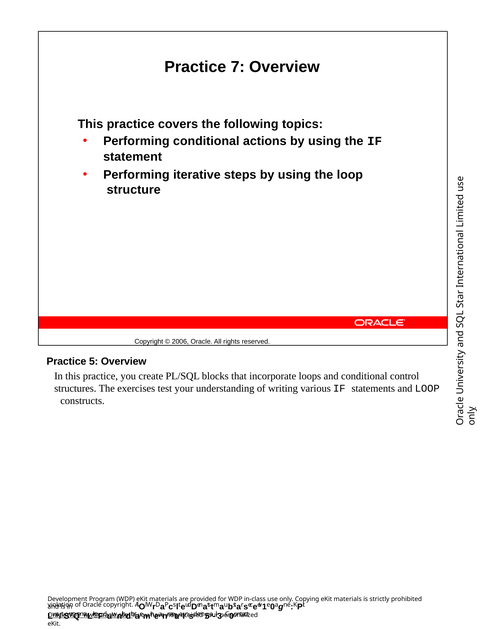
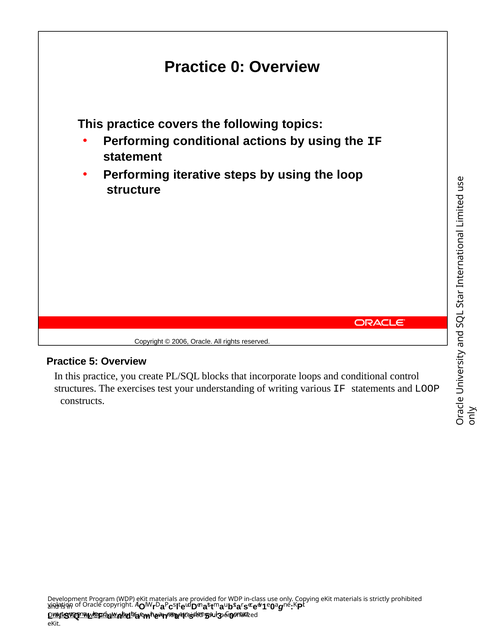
7: 7 -> 0
